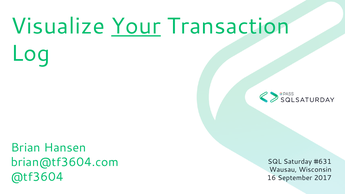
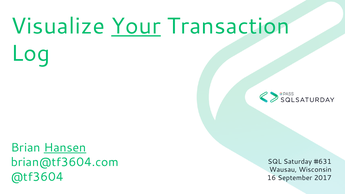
Hansen underline: none -> present
